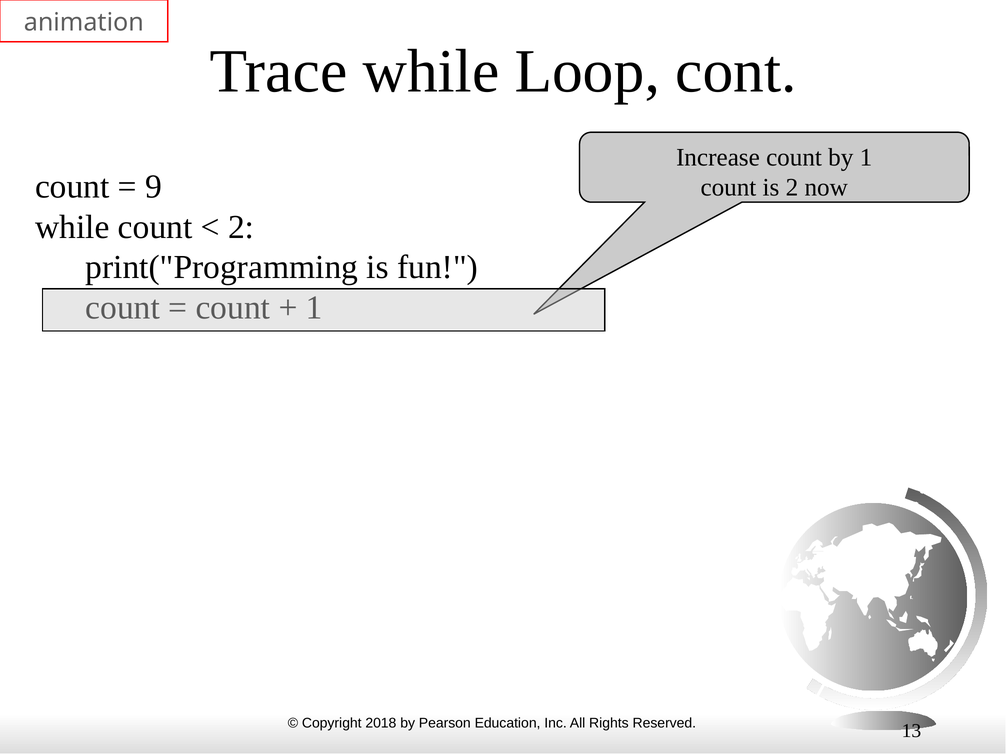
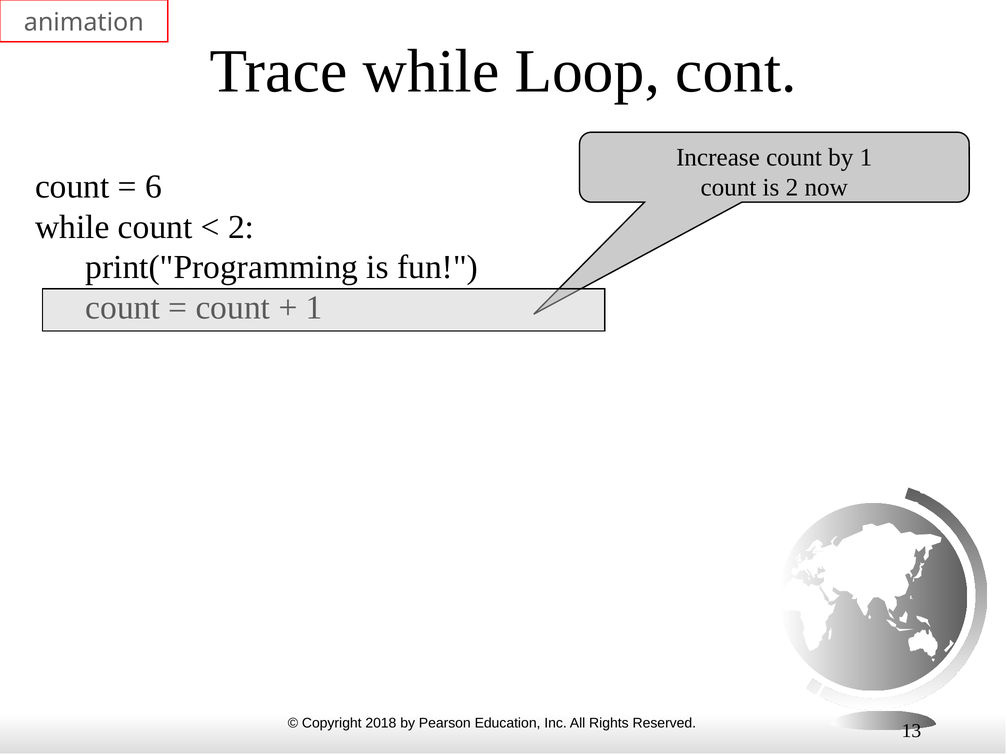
9: 9 -> 6
